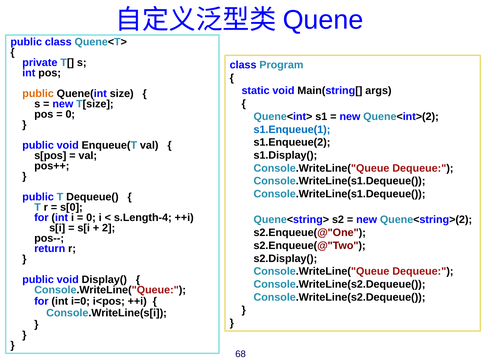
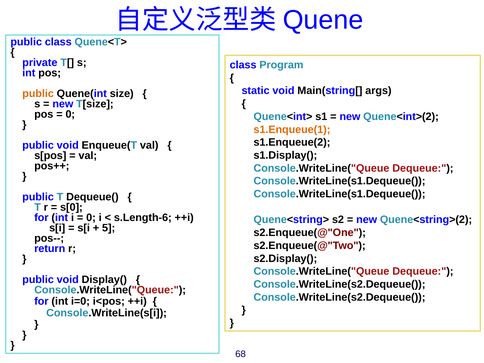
s1.Enqueue(1 colour: blue -> orange
s.Length-4: s.Length-4 -> s.Length-6
2: 2 -> 5
